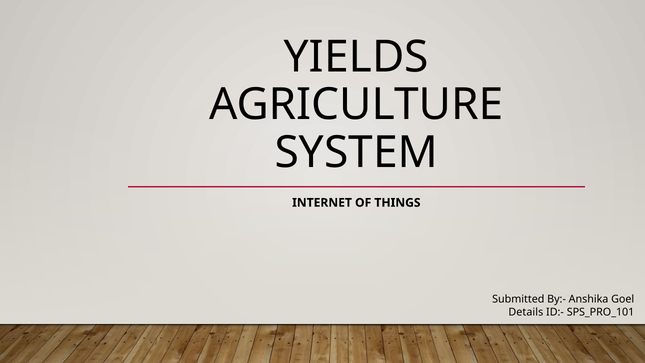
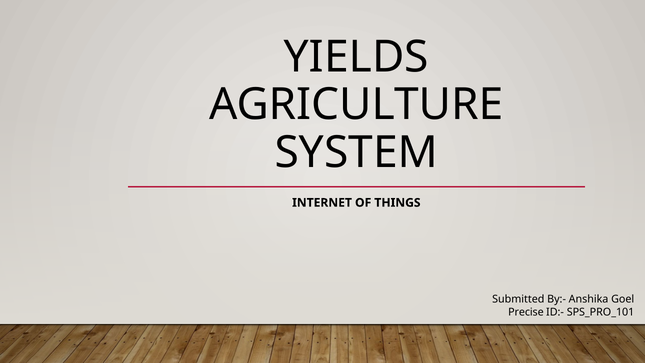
Details: Details -> Precise
